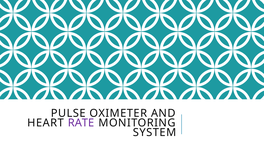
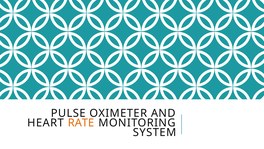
RATE colour: purple -> orange
